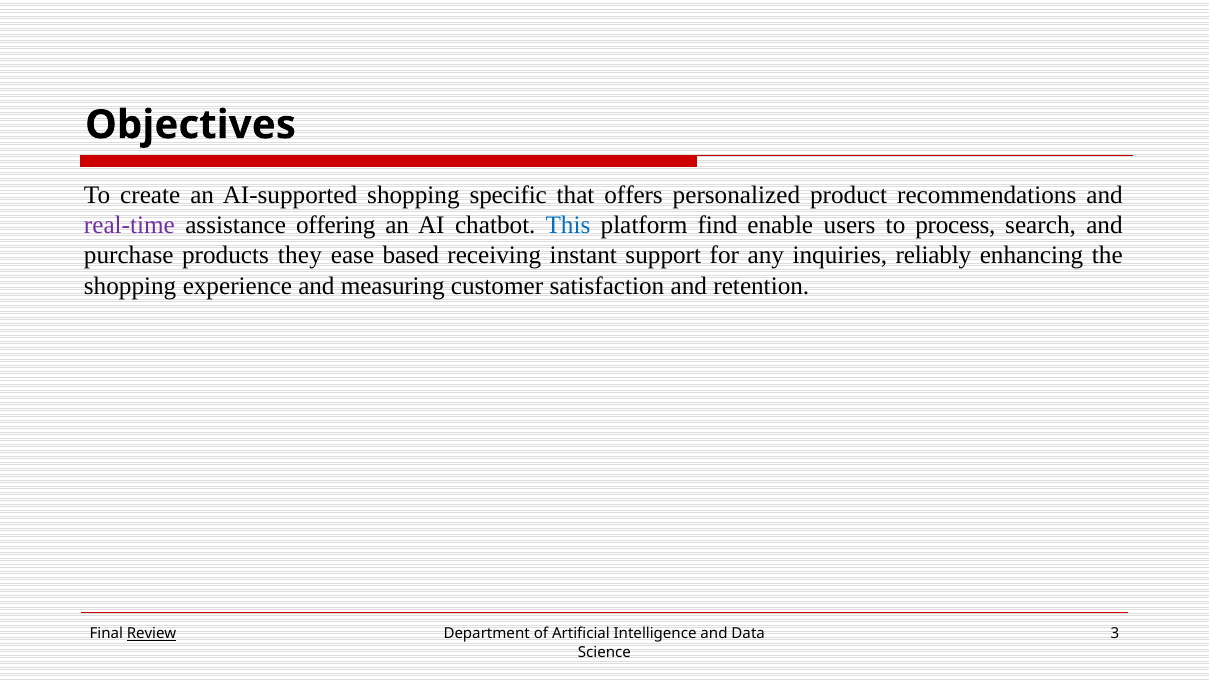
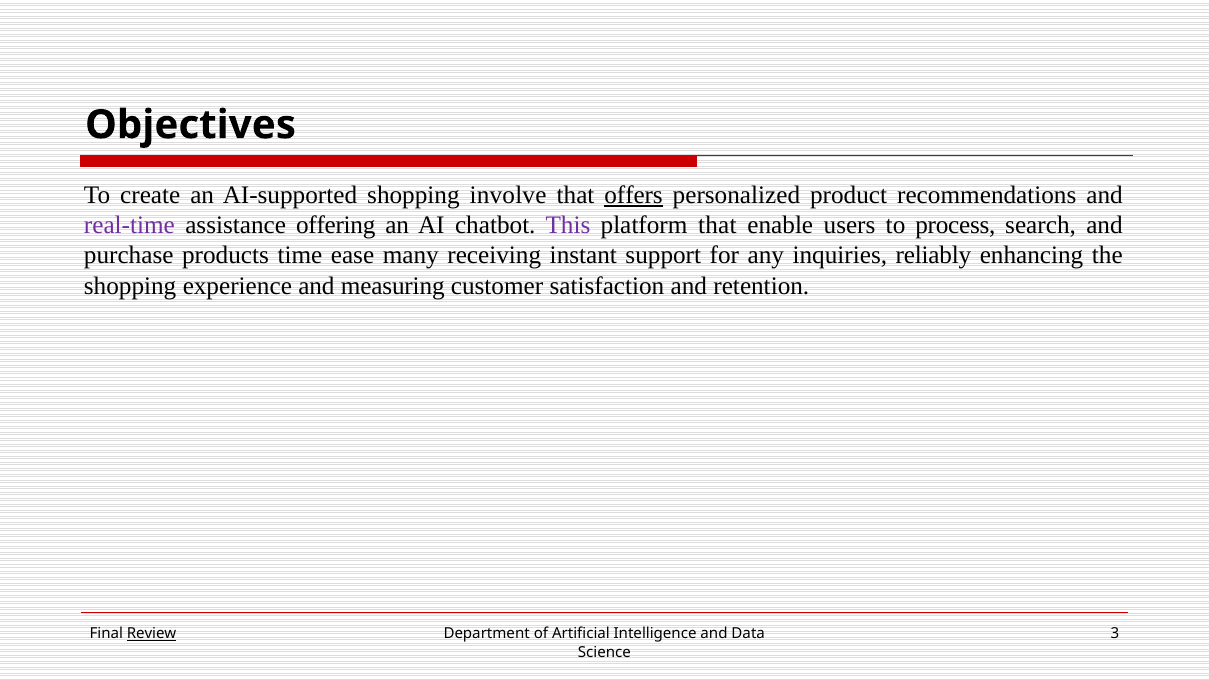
specific: specific -> involve
offers underline: none -> present
This colour: blue -> purple
platform find: find -> that
they: they -> time
based: based -> many
